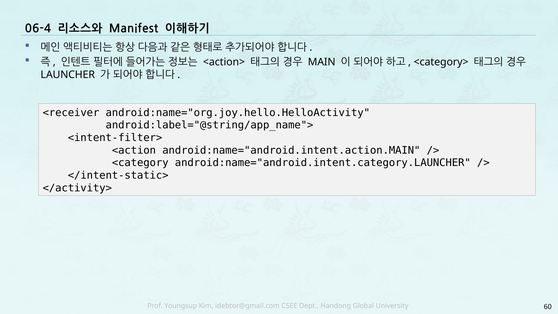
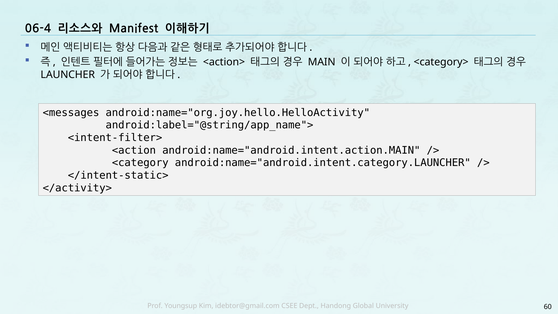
<receiver: <receiver -> <messages
